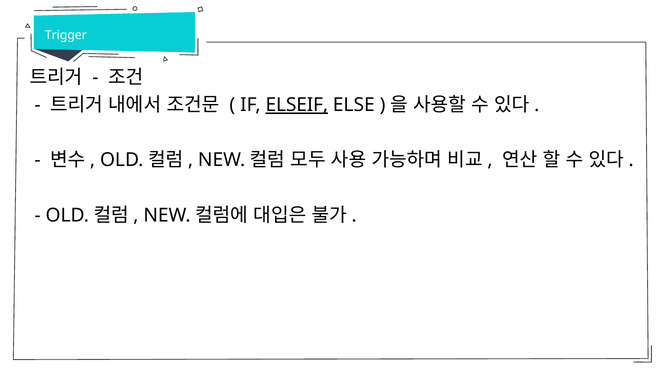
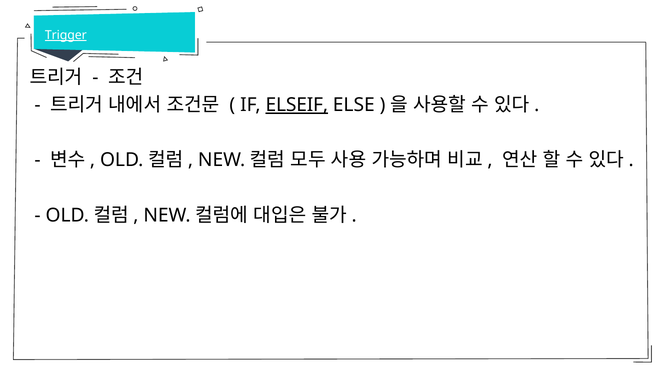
Trigger underline: none -> present
